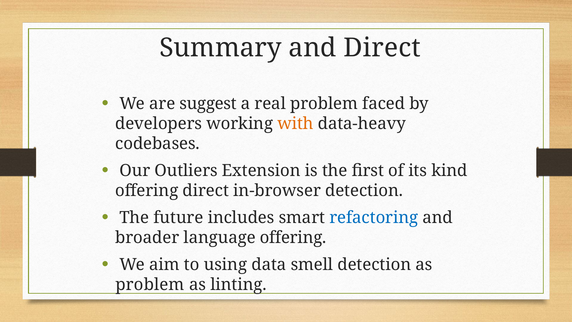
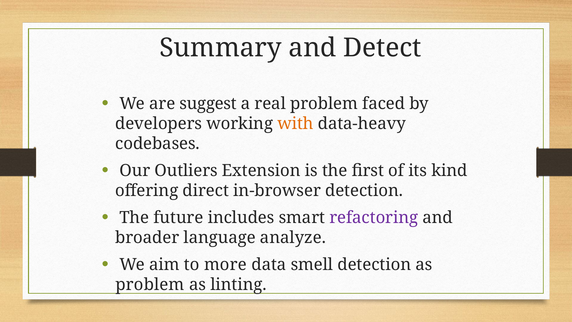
and Direct: Direct -> Detect
refactoring colour: blue -> purple
language offering: offering -> analyze
using: using -> more
